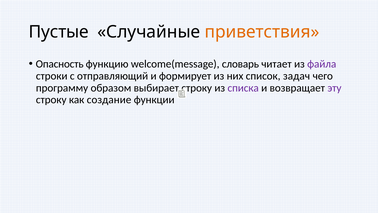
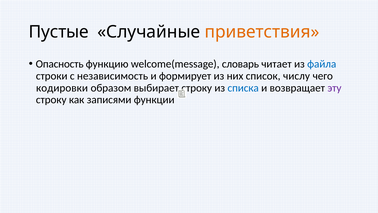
файла colour: purple -> blue
отправляющий: отправляющий -> независимость
задач: задач -> числу
программу: программу -> кодировки
списка colour: purple -> blue
создание: создание -> записями
